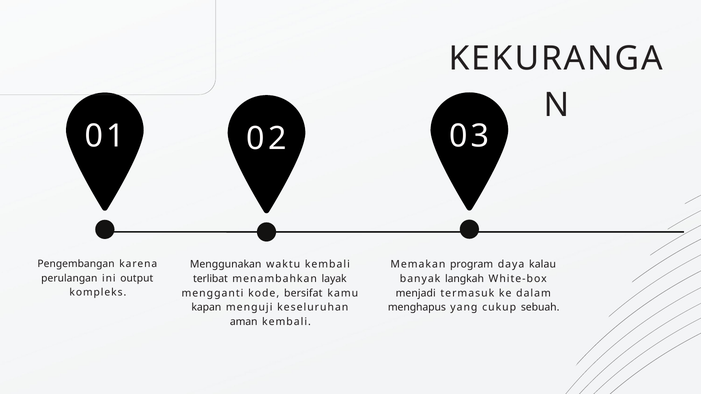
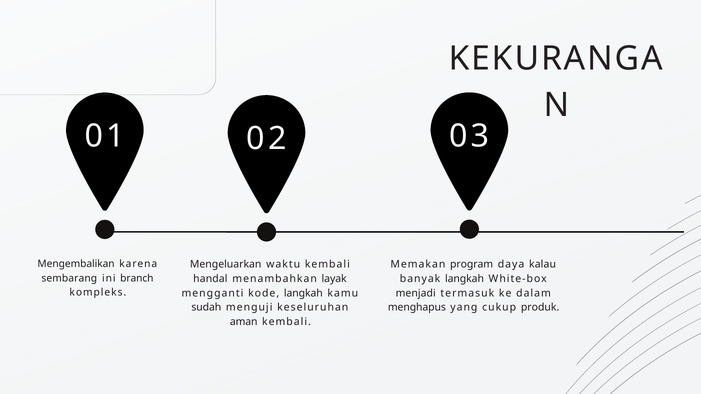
Pengembangan: Pengembangan -> Mengembalikan
Menggunakan: Menggunakan -> Mengeluarkan
perulangan: perulangan -> sembarang
output: output -> branch
terlibat: terlibat -> handal
kode bersifat: bersifat -> langkah
kapan: kapan -> sudah
sebuah: sebuah -> produk
